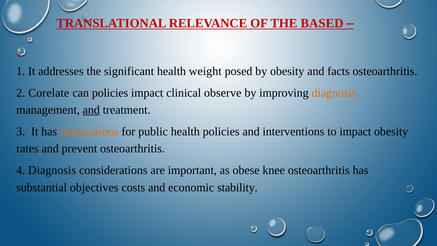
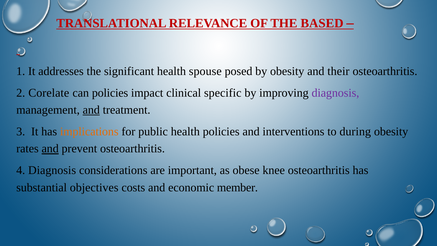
weight: weight -> spouse
facts: facts -> their
observe: observe -> specific
diagnosis at (335, 93) colour: orange -> purple
to impact: impact -> during
and at (50, 149) underline: none -> present
stability: stability -> member
